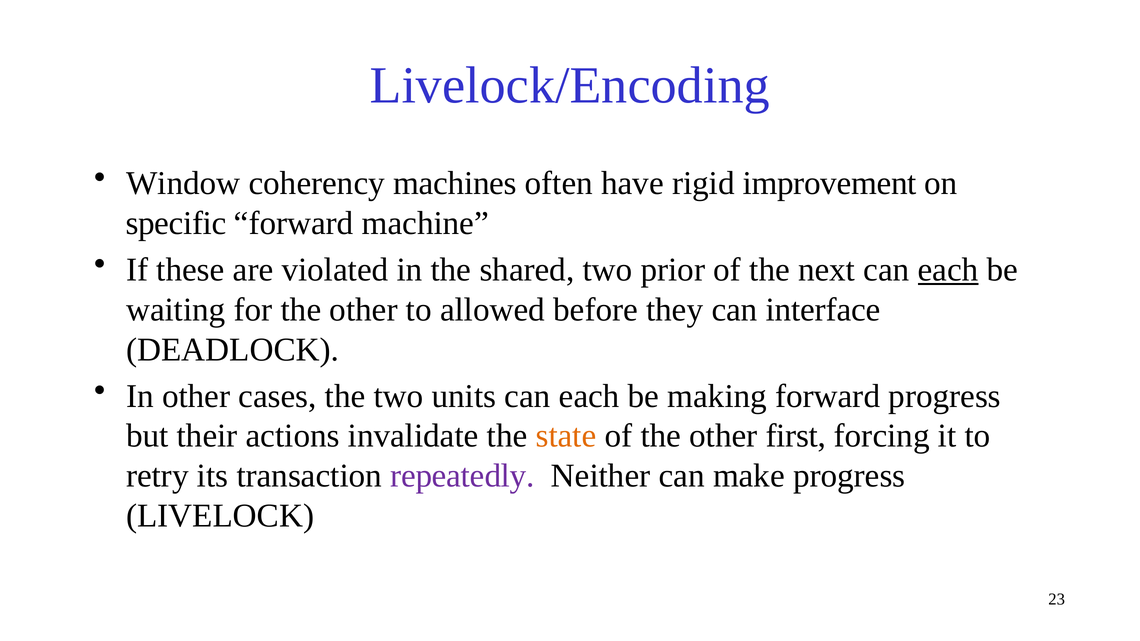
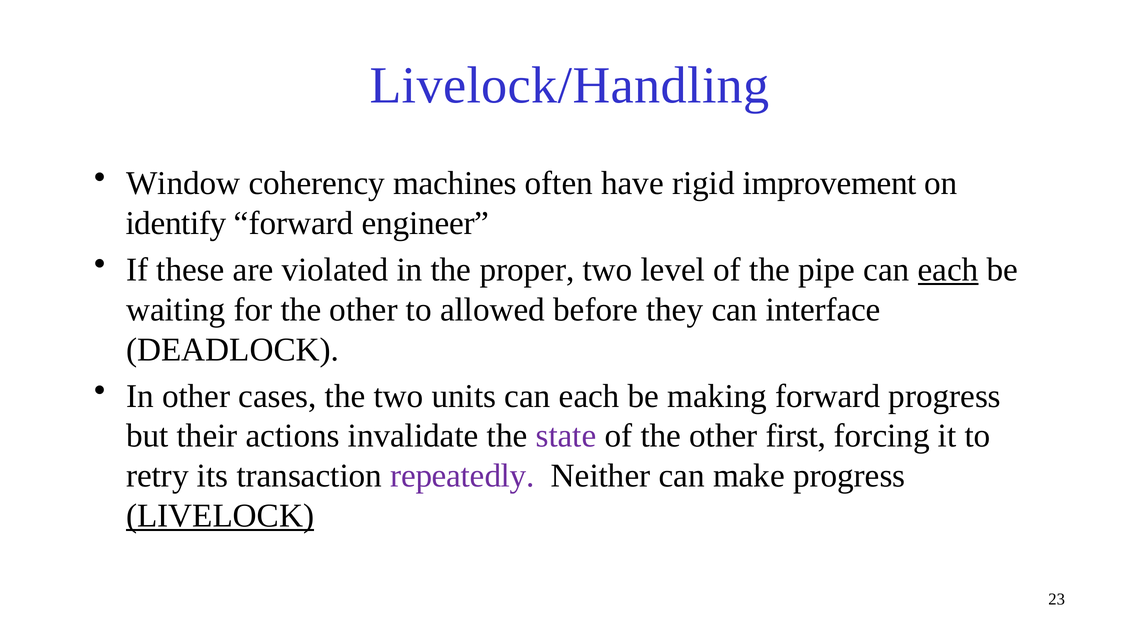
Livelock/Encoding: Livelock/Encoding -> Livelock/Handling
specific: specific -> identify
machine: machine -> engineer
shared: shared -> proper
prior: prior -> level
next: next -> pipe
state colour: orange -> purple
LIVELOCK underline: none -> present
